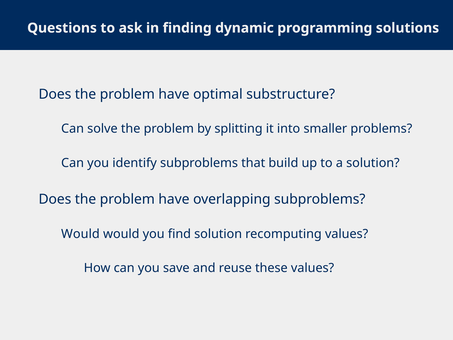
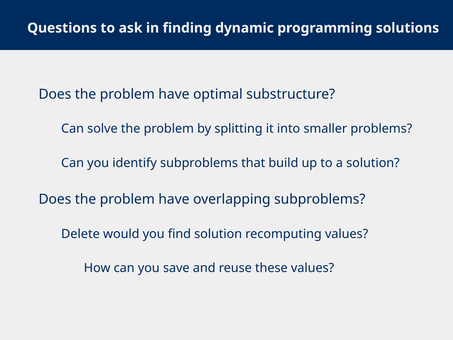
Would at (80, 234): Would -> Delete
